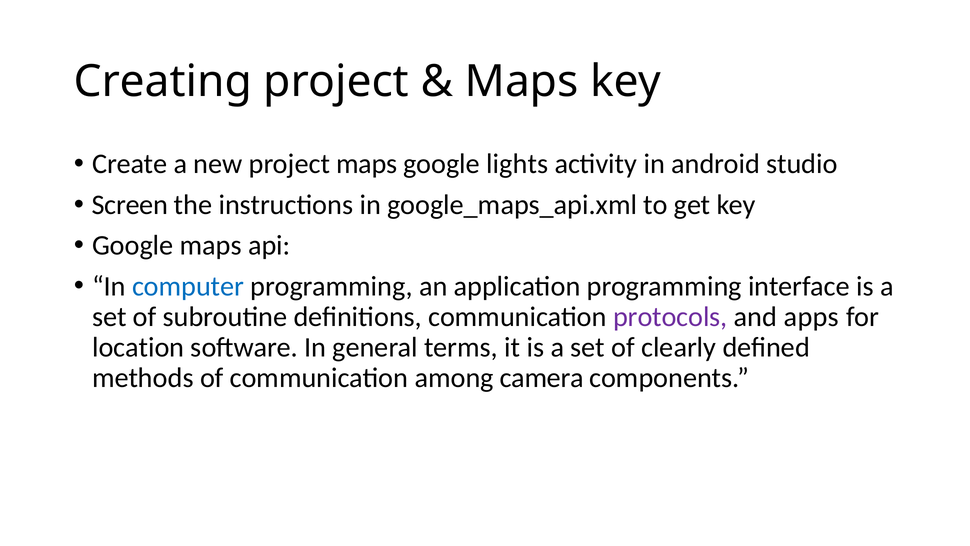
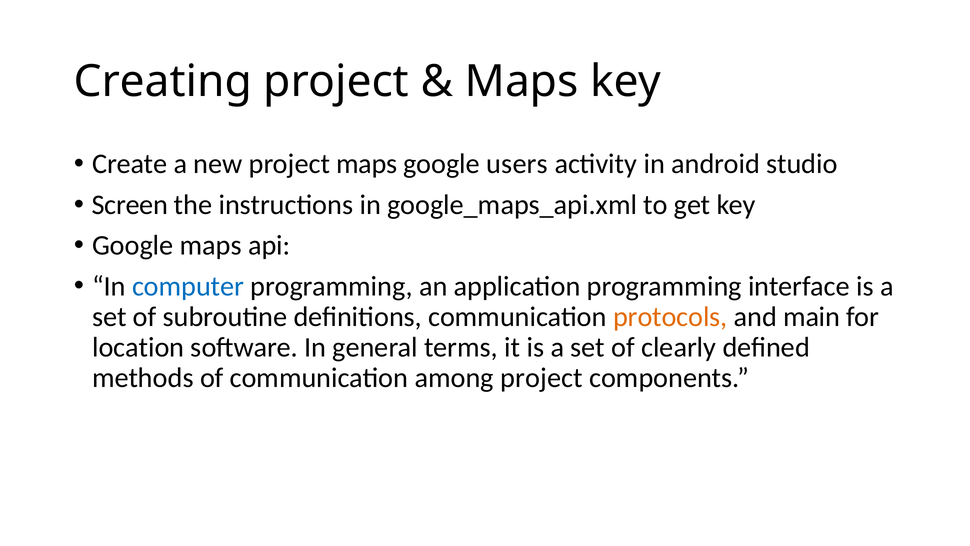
lights: lights -> users
protocols colour: purple -> orange
apps: apps -> main
among camera: camera -> project
